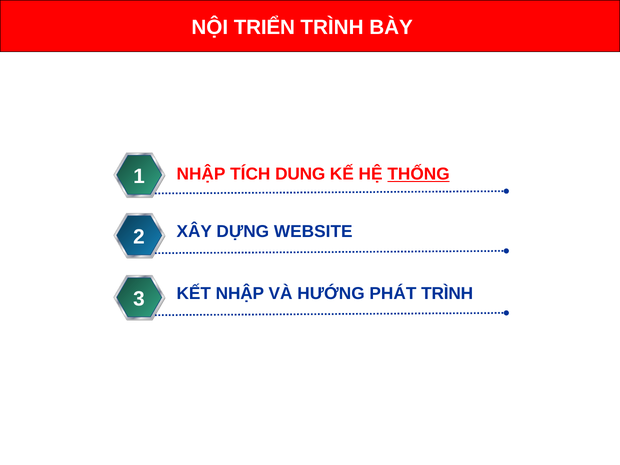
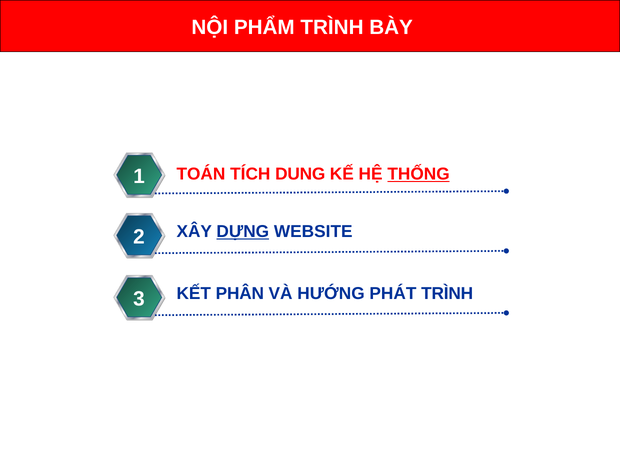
TRIỂN: TRIỂN -> PHẨM
NHẬP at (201, 174): NHẬP -> TOÁN
DỰNG underline: none -> present
KẾT NHẬP: NHẬP -> PHÂN
